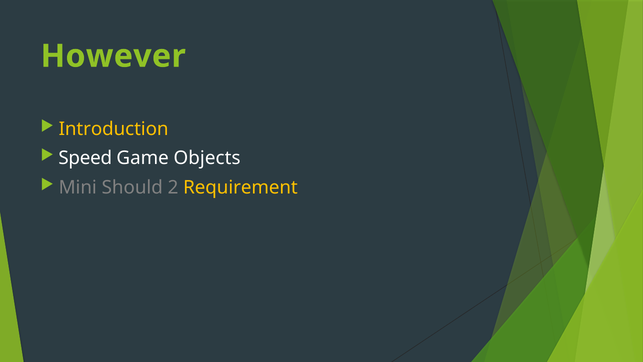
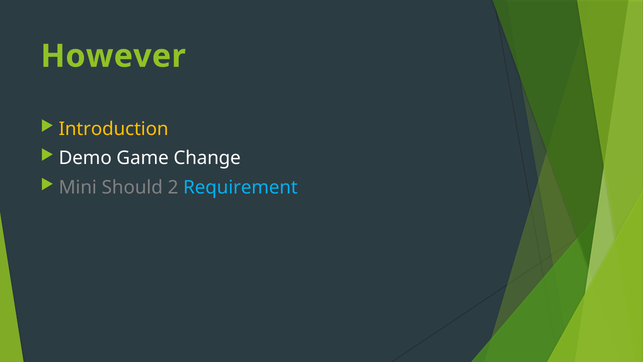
Speed: Speed -> Demo
Objects: Objects -> Change
Requirement colour: yellow -> light blue
